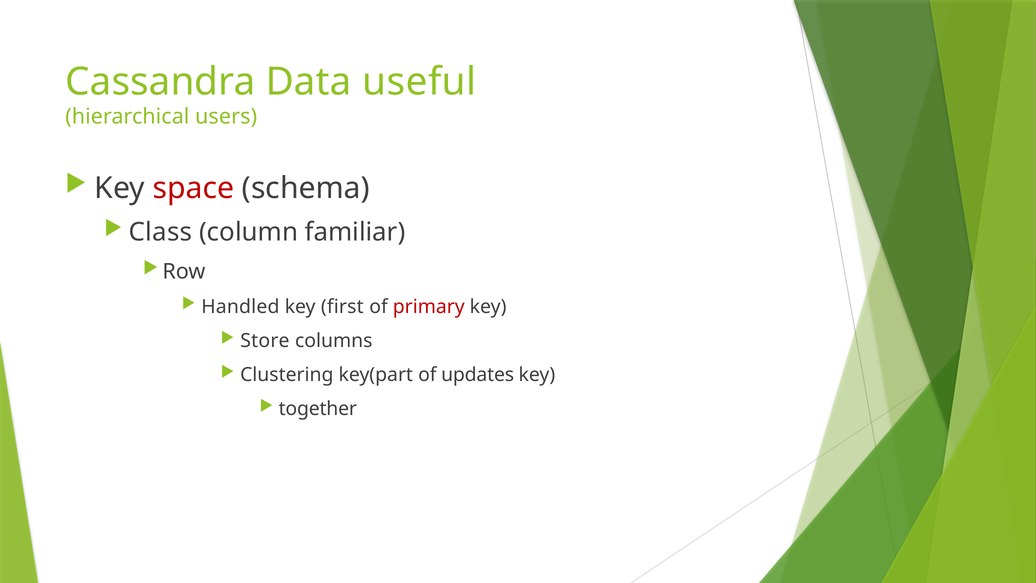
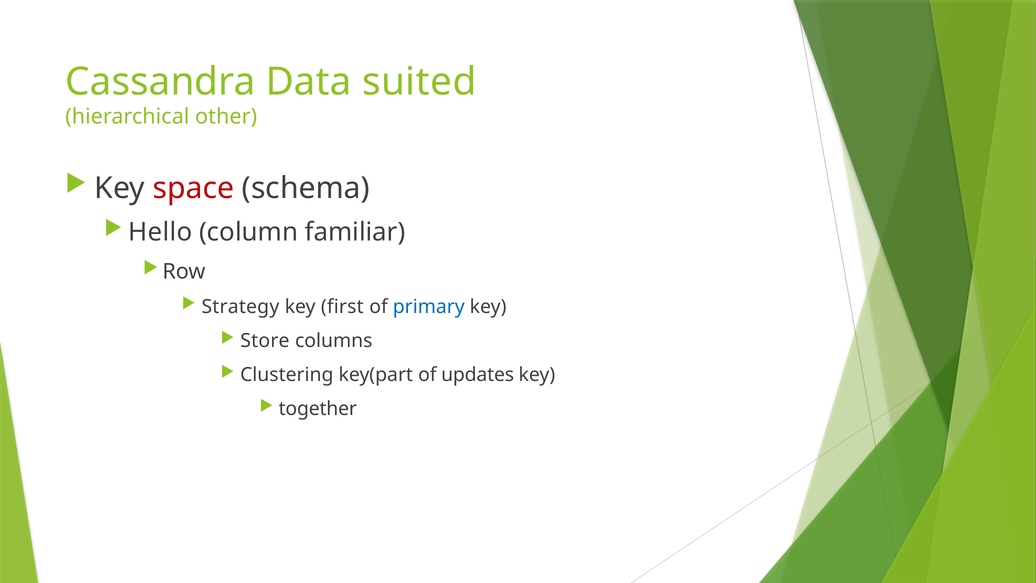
useful: useful -> suited
users: users -> other
Class: Class -> Hello
Handled: Handled -> Strategy
primary colour: red -> blue
